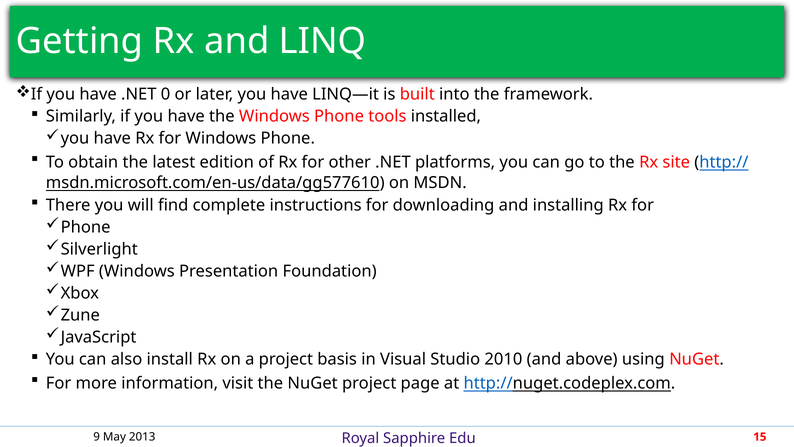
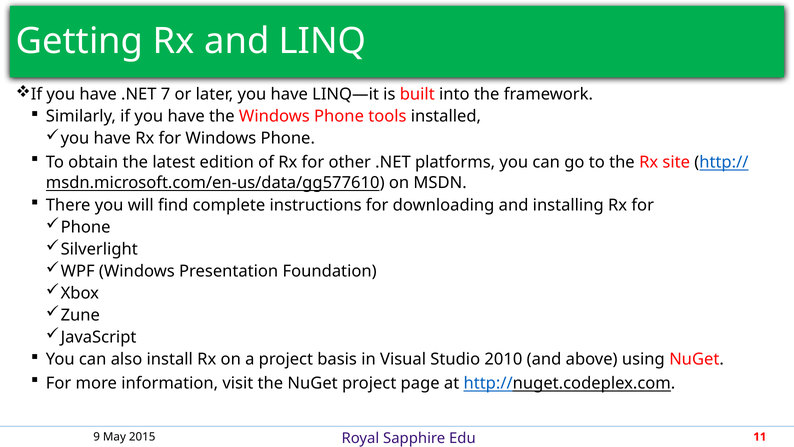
0: 0 -> 7
2013: 2013 -> 2015
15: 15 -> 11
